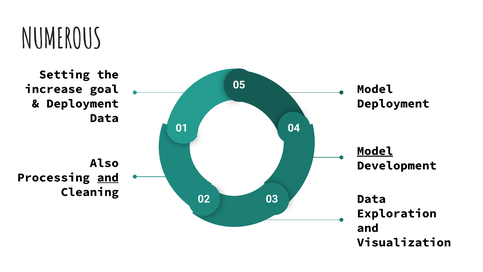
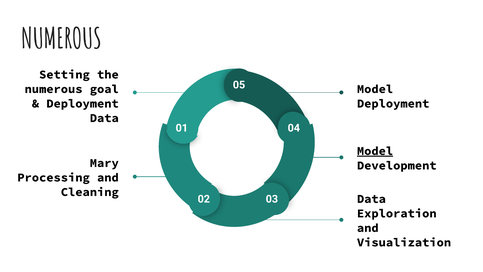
increase at (54, 89): increase -> numerous
Also: Also -> Mary
and at (108, 177) underline: present -> none
